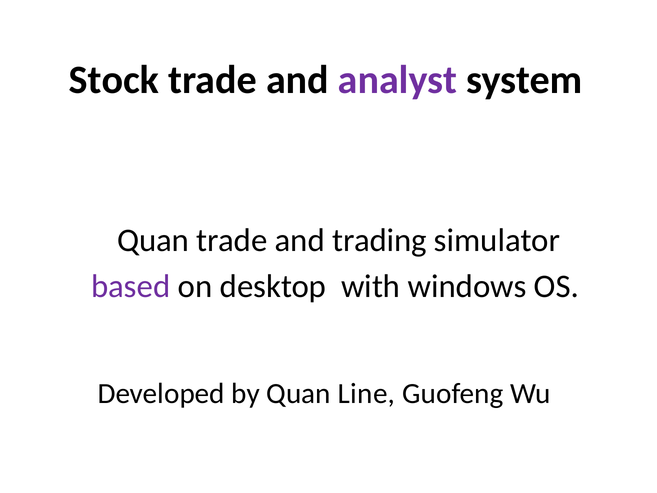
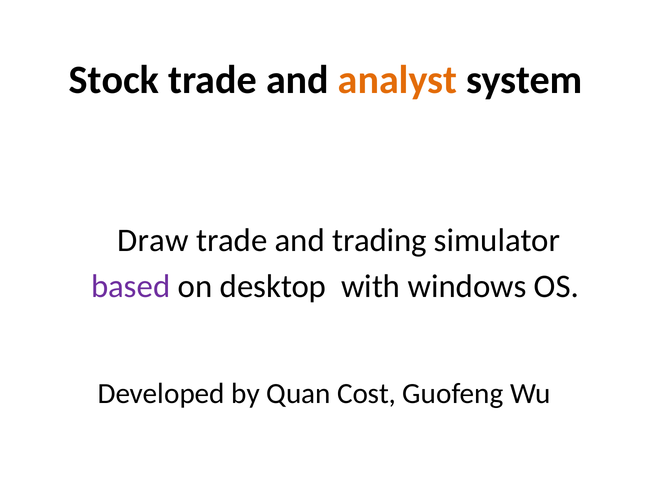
analyst colour: purple -> orange
Quan at (153, 240): Quan -> Draw
Line: Line -> Cost
